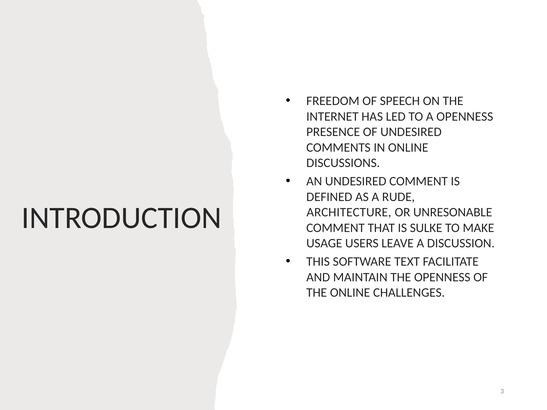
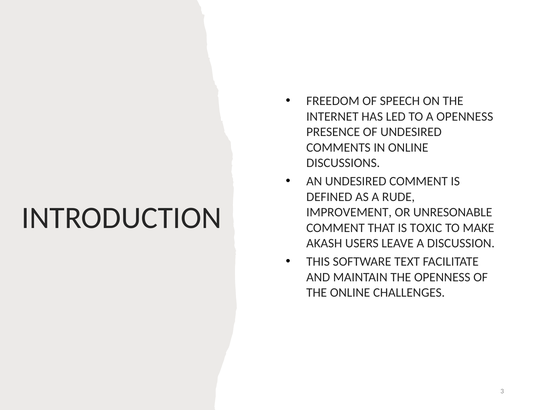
ARCHITECTURE: ARCHITECTURE -> IMPROVEMENT
SULKE: SULKE -> TOXIC
USAGE: USAGE -> AKASH
